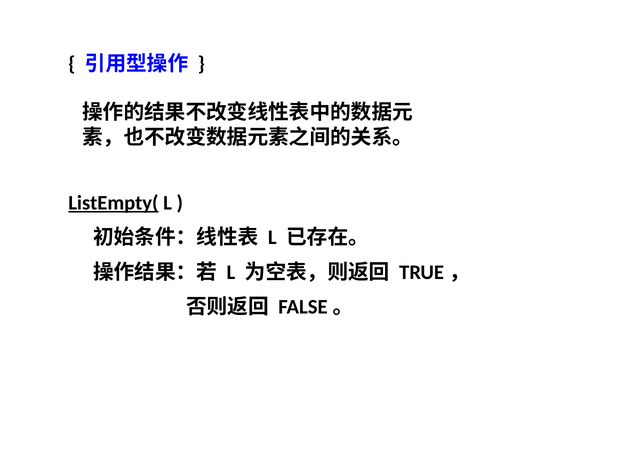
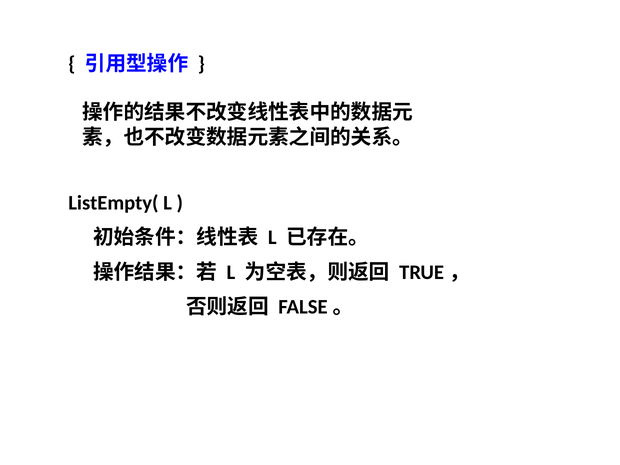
ListEmpty( underline: present -> none
